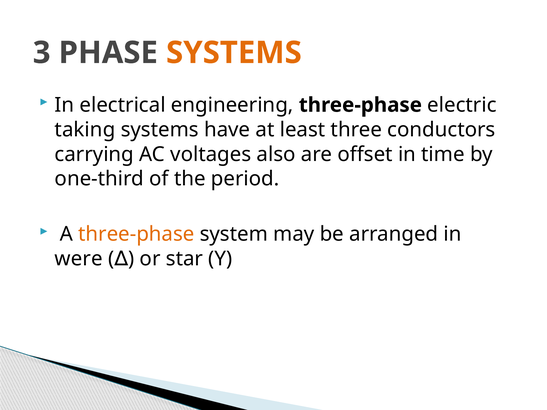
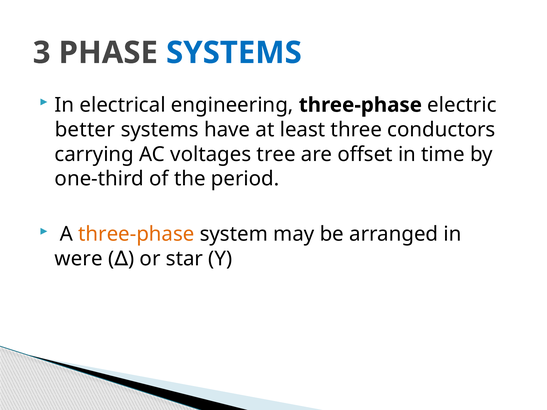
SYSTEMS at (234, 53) colour: orange -> blue
taking: taking -> better
also: also -> tree
